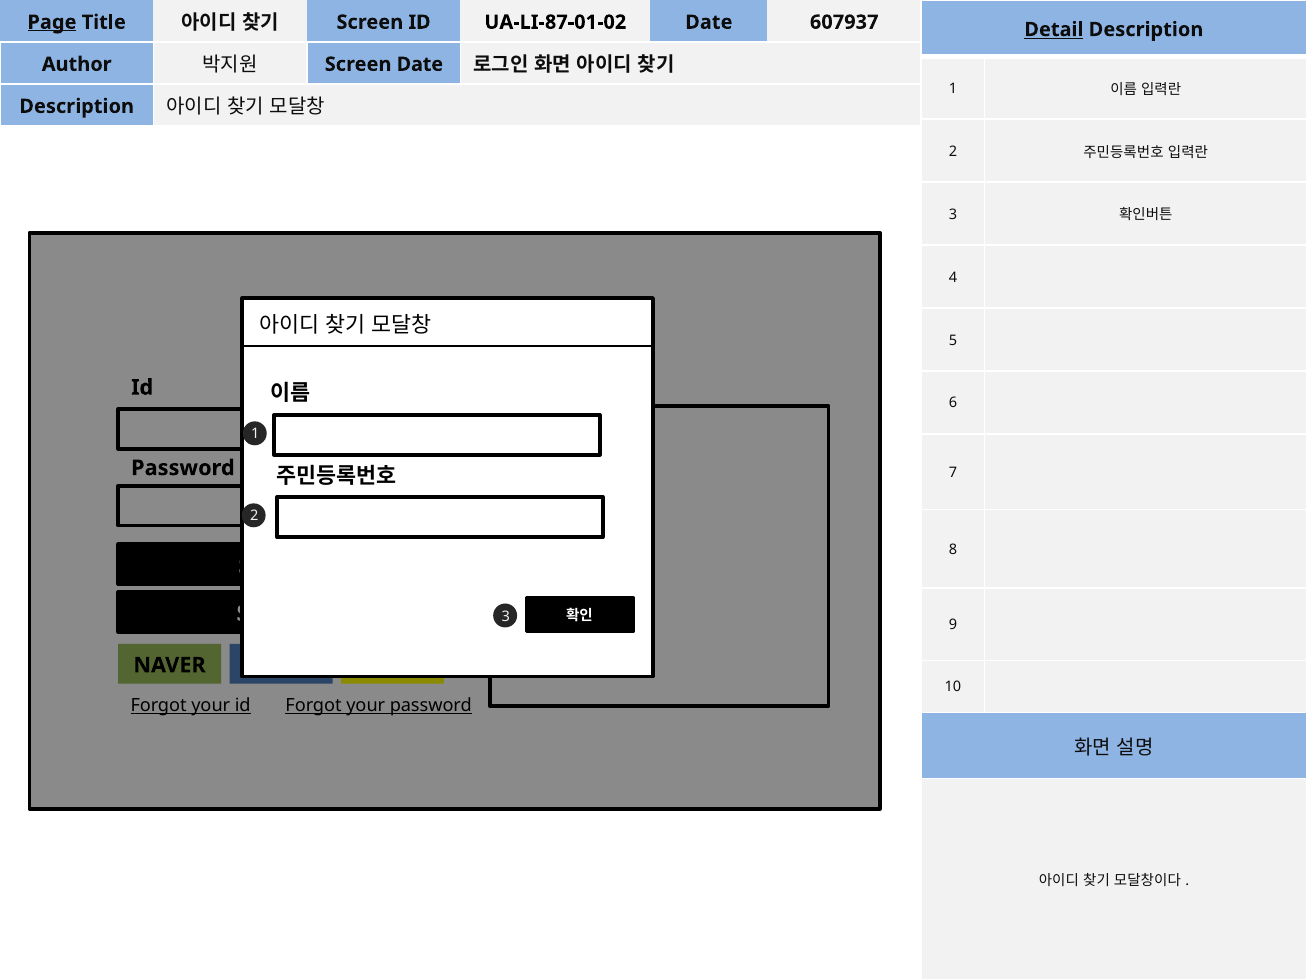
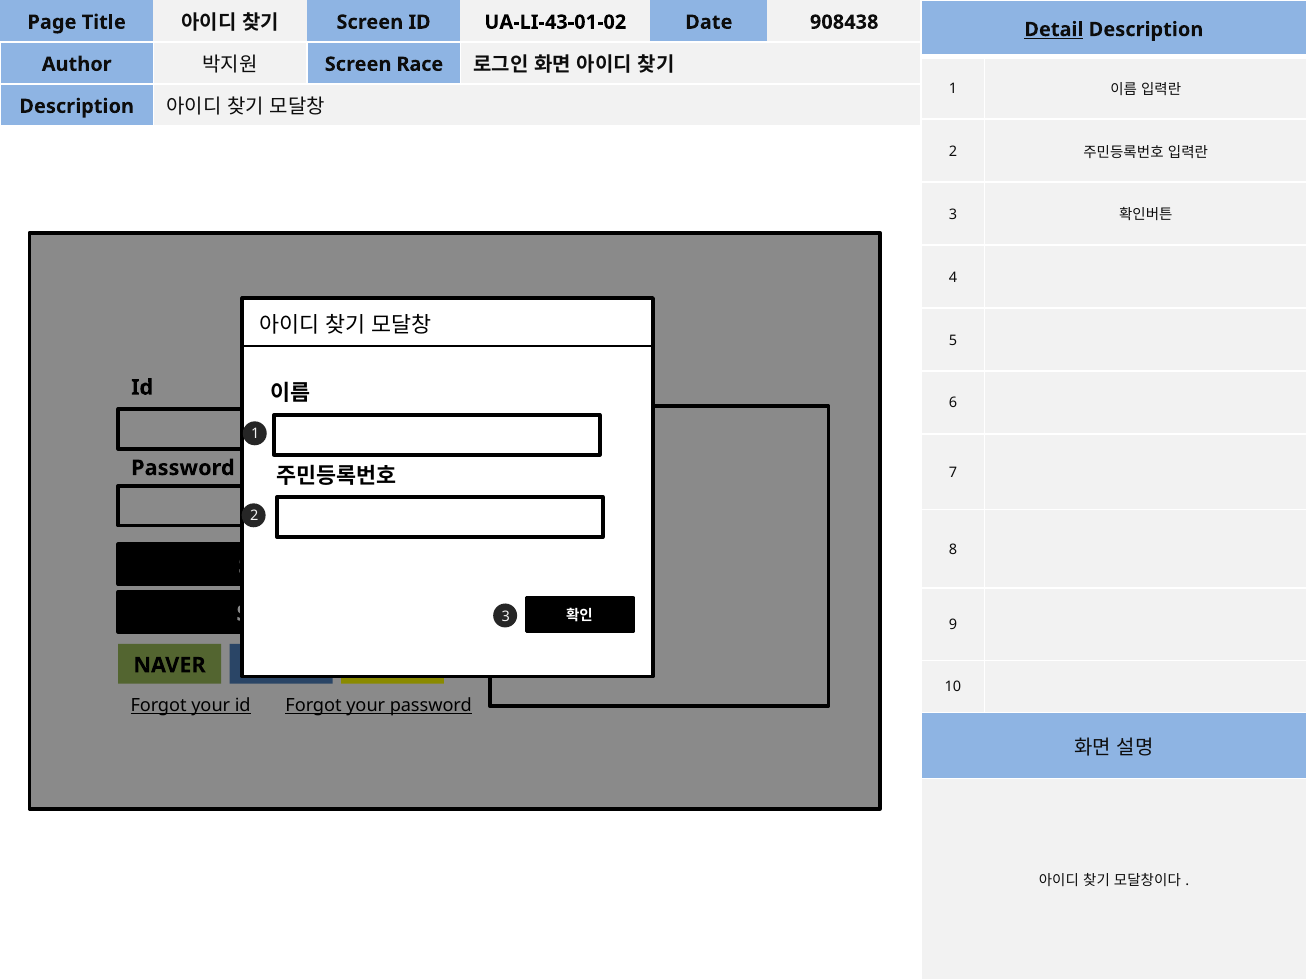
Page underline: present -> none
UA-LI-87-01-02: UA-LI-87-01-02 -> UA-LI-43-01-02
607937: 607937 -> 908438
Screen Date: Date -> Race
